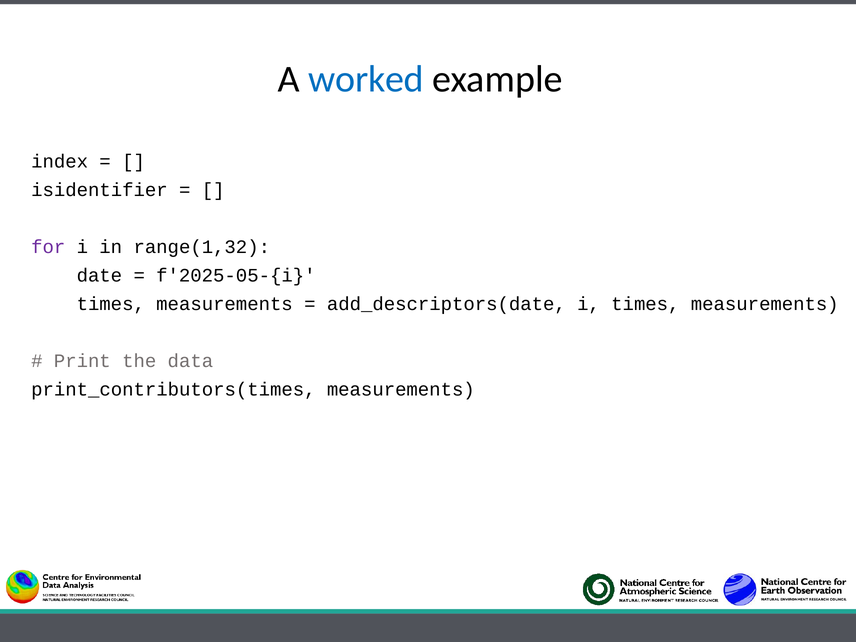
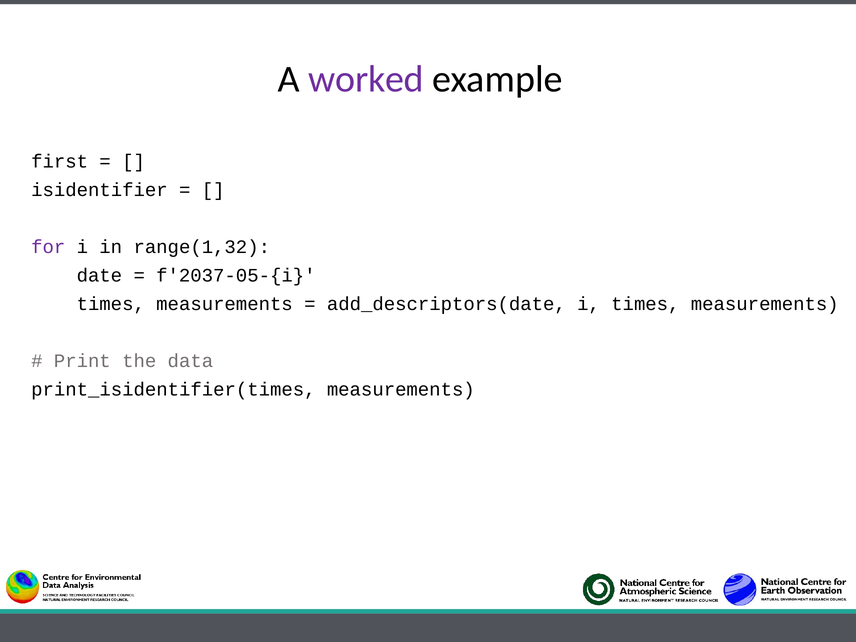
worked colour: blue -> purple
index: index -> first
f'2025-05-{i: f'2025-05-{i -> f'2037-05-{i
print_contributors(times: print_contributors(times -> print_isidentifier(times
